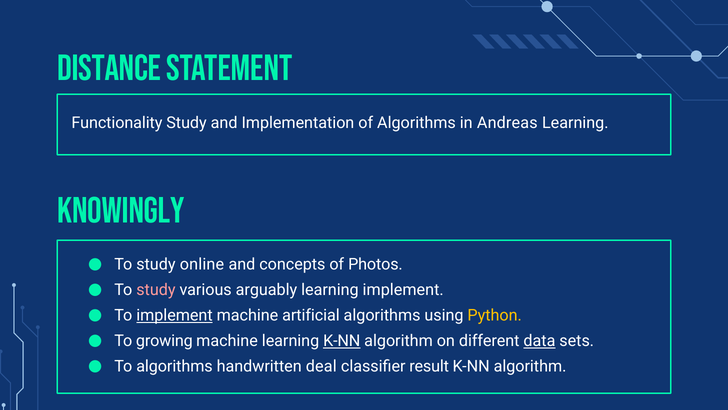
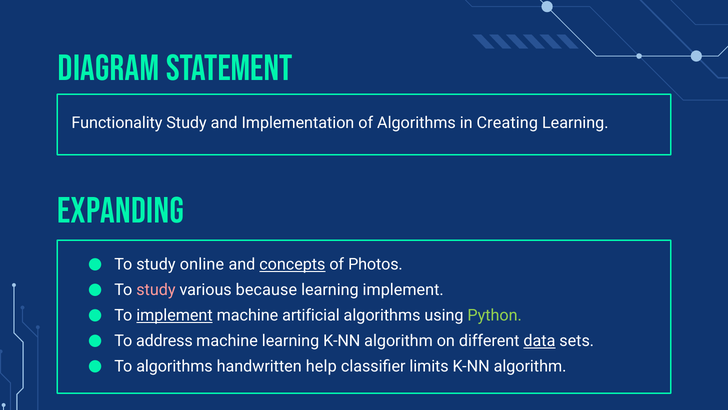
Distance: Distance -> Diagram
Andreas: Andreas -> Creating
Knowingly: Knowingly -> Expanding
concepts underline: none -> present
arguably: arguably -> because
Python colour: yellow -> light green
growing: growing -> address
K-NN at (342, 340) underline: present -> none
deal: deal -> help
result: result -> limits
